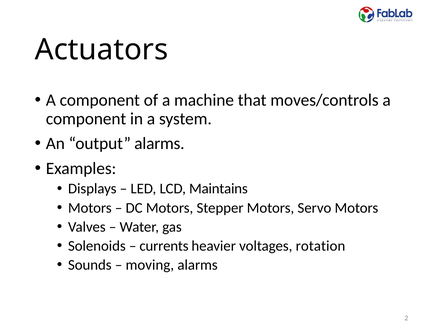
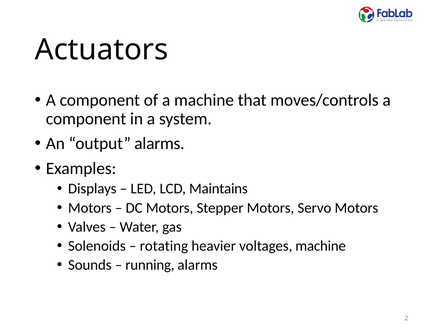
currents: currents -> rotating
voltages rotation: rotation -> machine
moving: moving -> running
